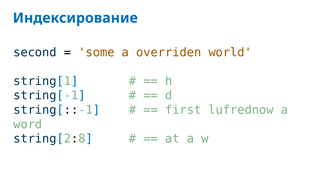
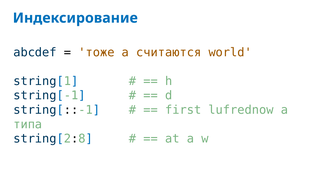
second: second -> abcdef
some: some -> тоже
overriden: overriden -> считаются
word: word -> типа
